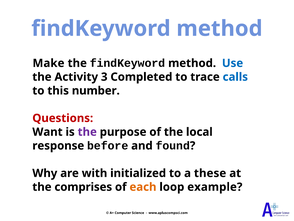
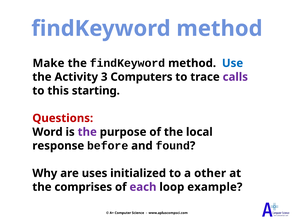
Completed: Completed -> Computers
calls colour: blue -> purple
number: number -> starting
Want: Want -> Word
with: with -> uses
these: these -> other
each colour: orange -> purple
